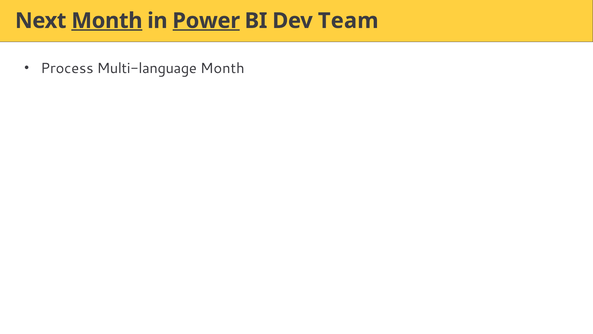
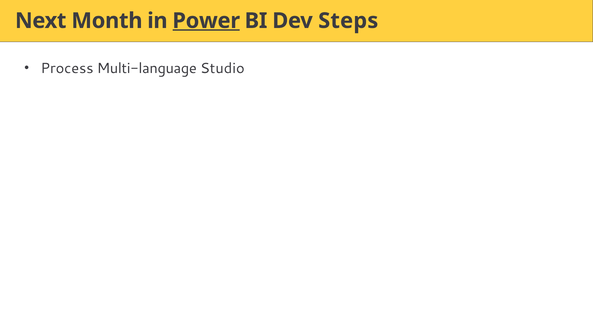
Month at (107, 21) underline: present -> none
Team: Team -> Steps
Multi-language Month: Month -> Studio
